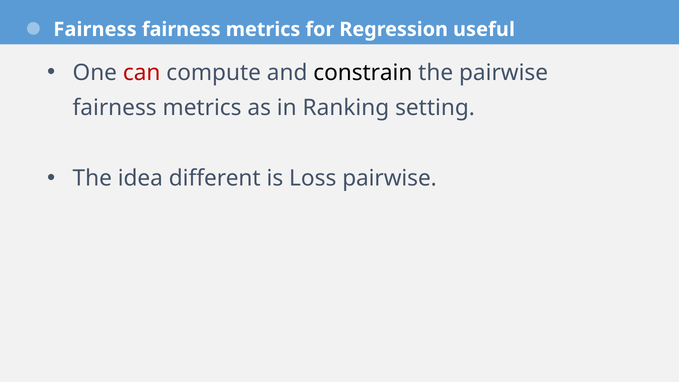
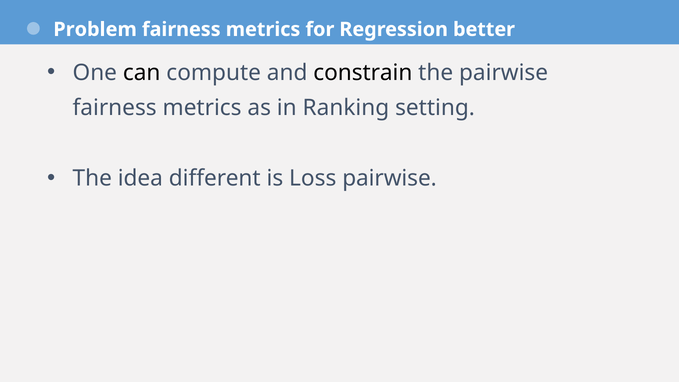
Fairness at (95, 29): Fairness -> Problem
useful: useful -> better
can colour: red -> black
